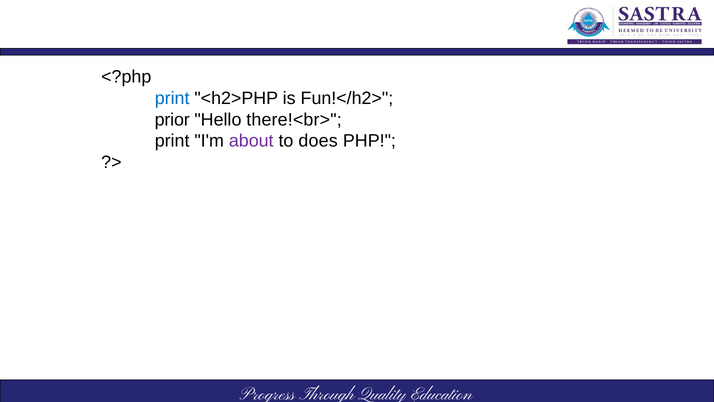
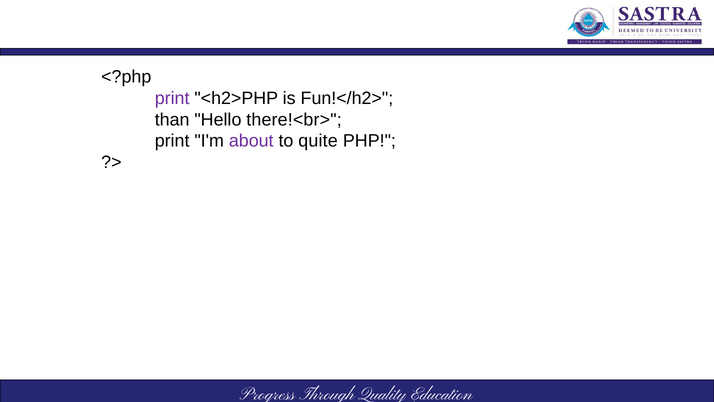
print at (172, 98) colour: blue -> purple
prior: prior -> than
does: does -> quite
